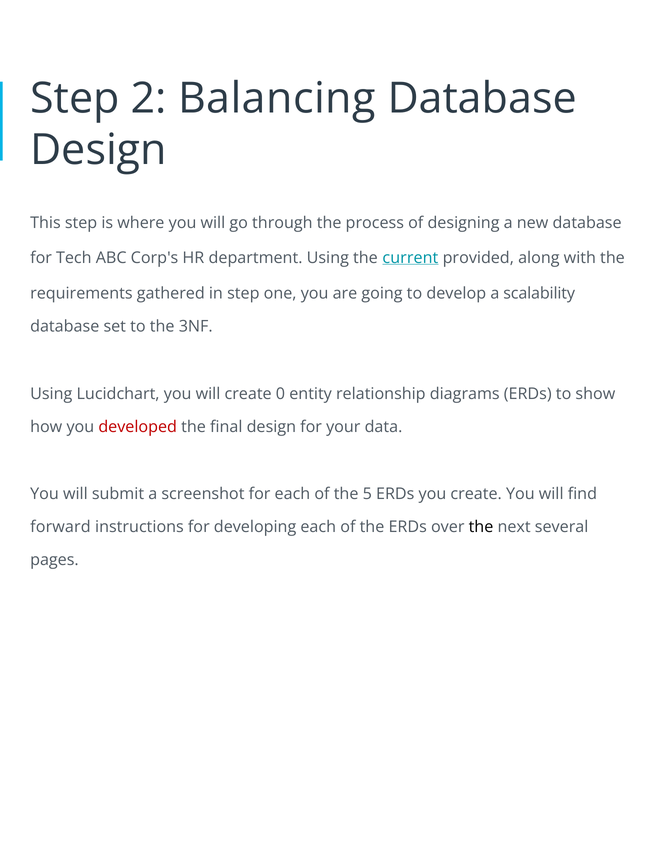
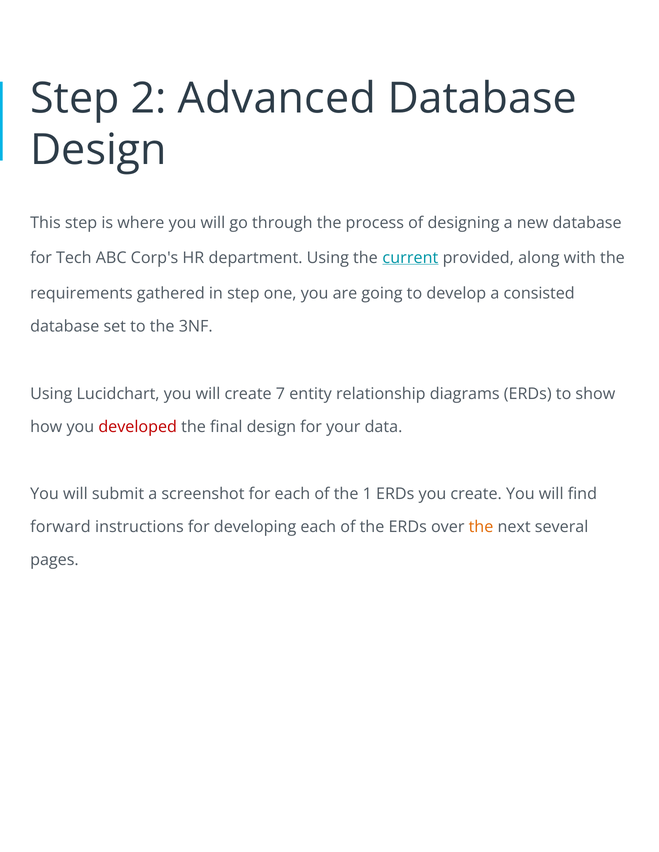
Balancing: Balancing -> Advanced
scalability: scalability -> consisted
0: 0 -> 7
5: 5 -> 1
the at (481, 528) colour: black -> orange
